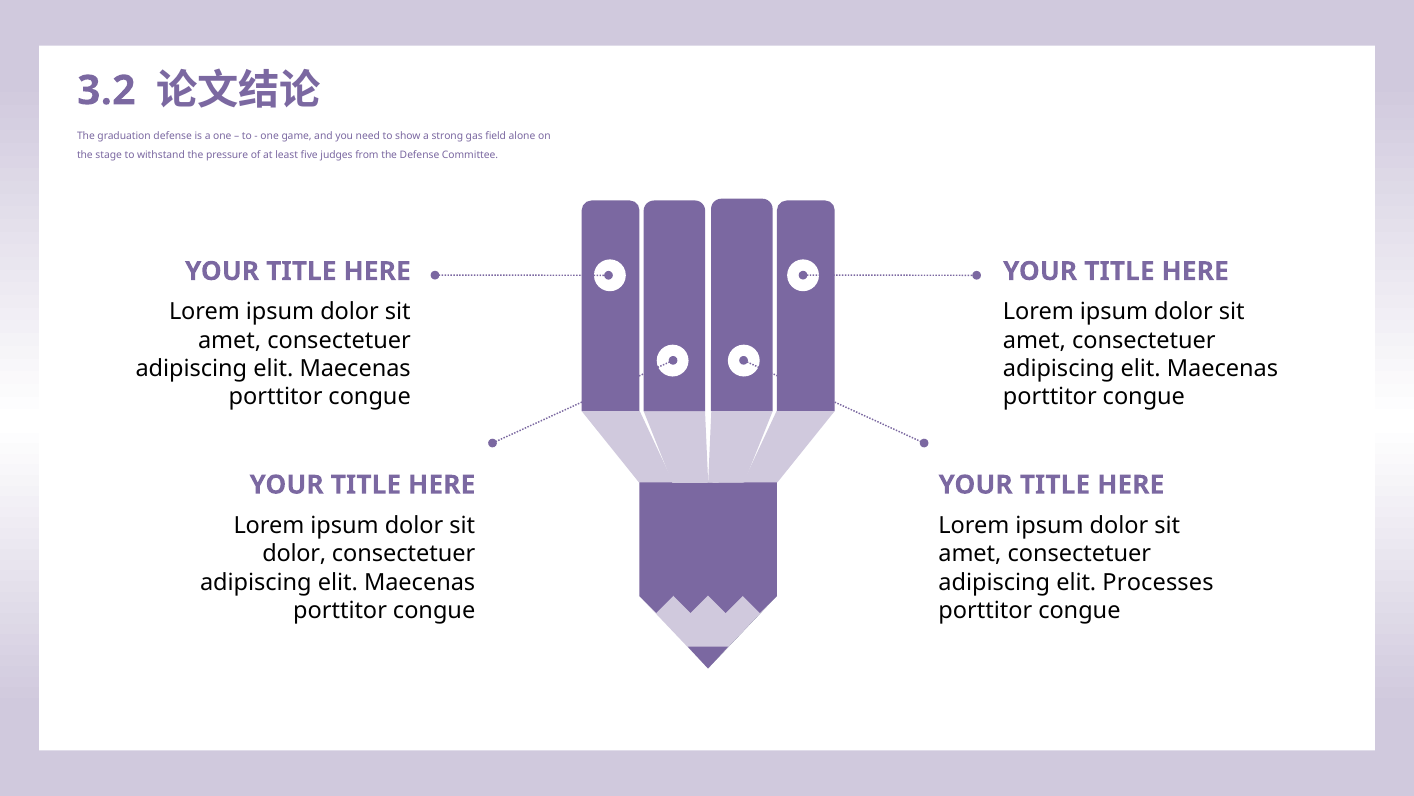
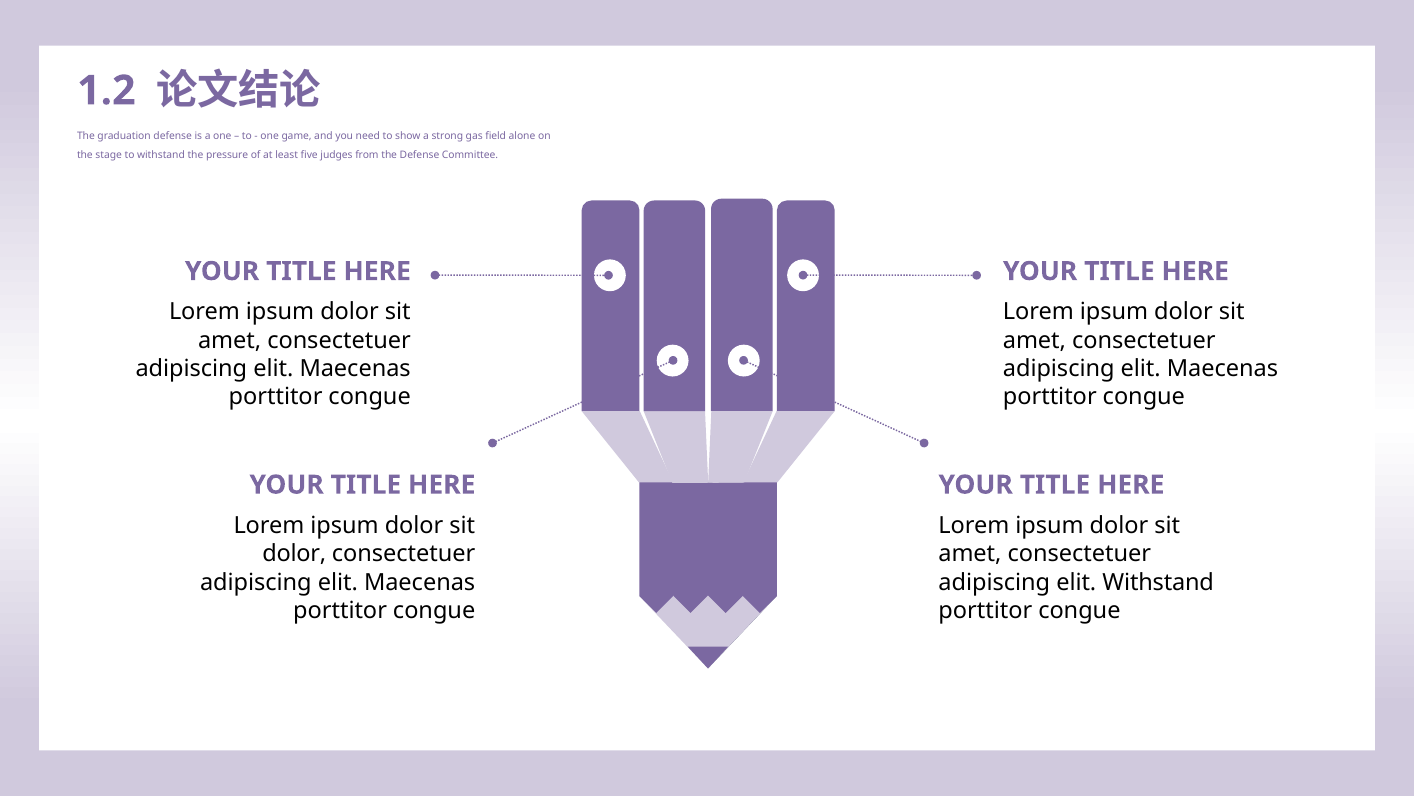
3.2: 3.2 -> 1.2
elit Processes: Processes -> Withstand
